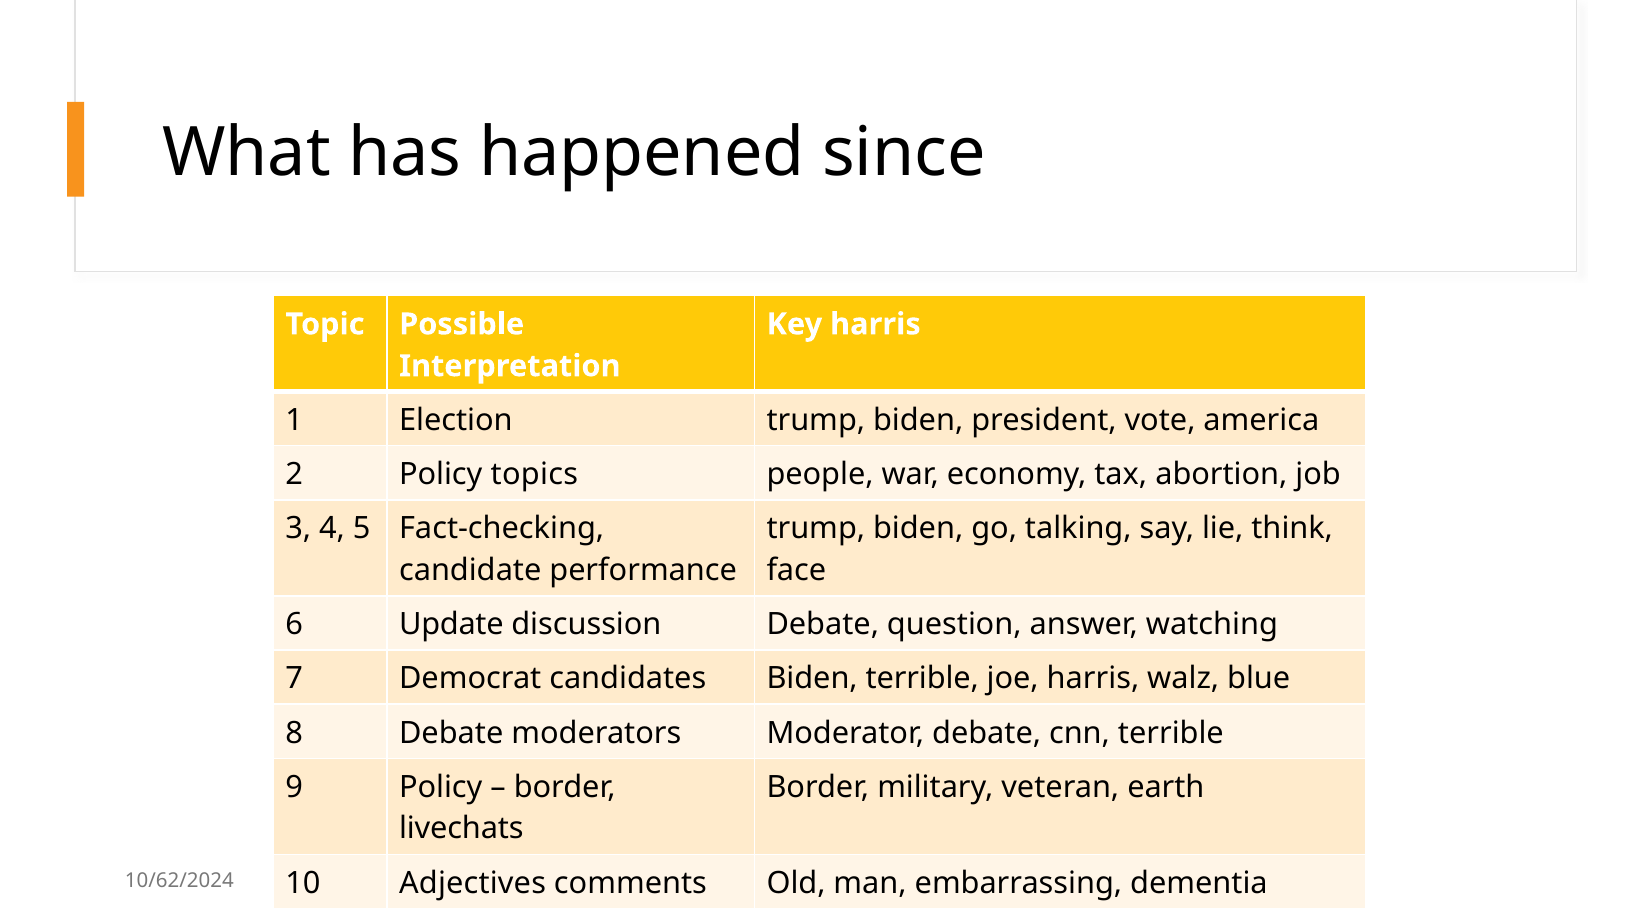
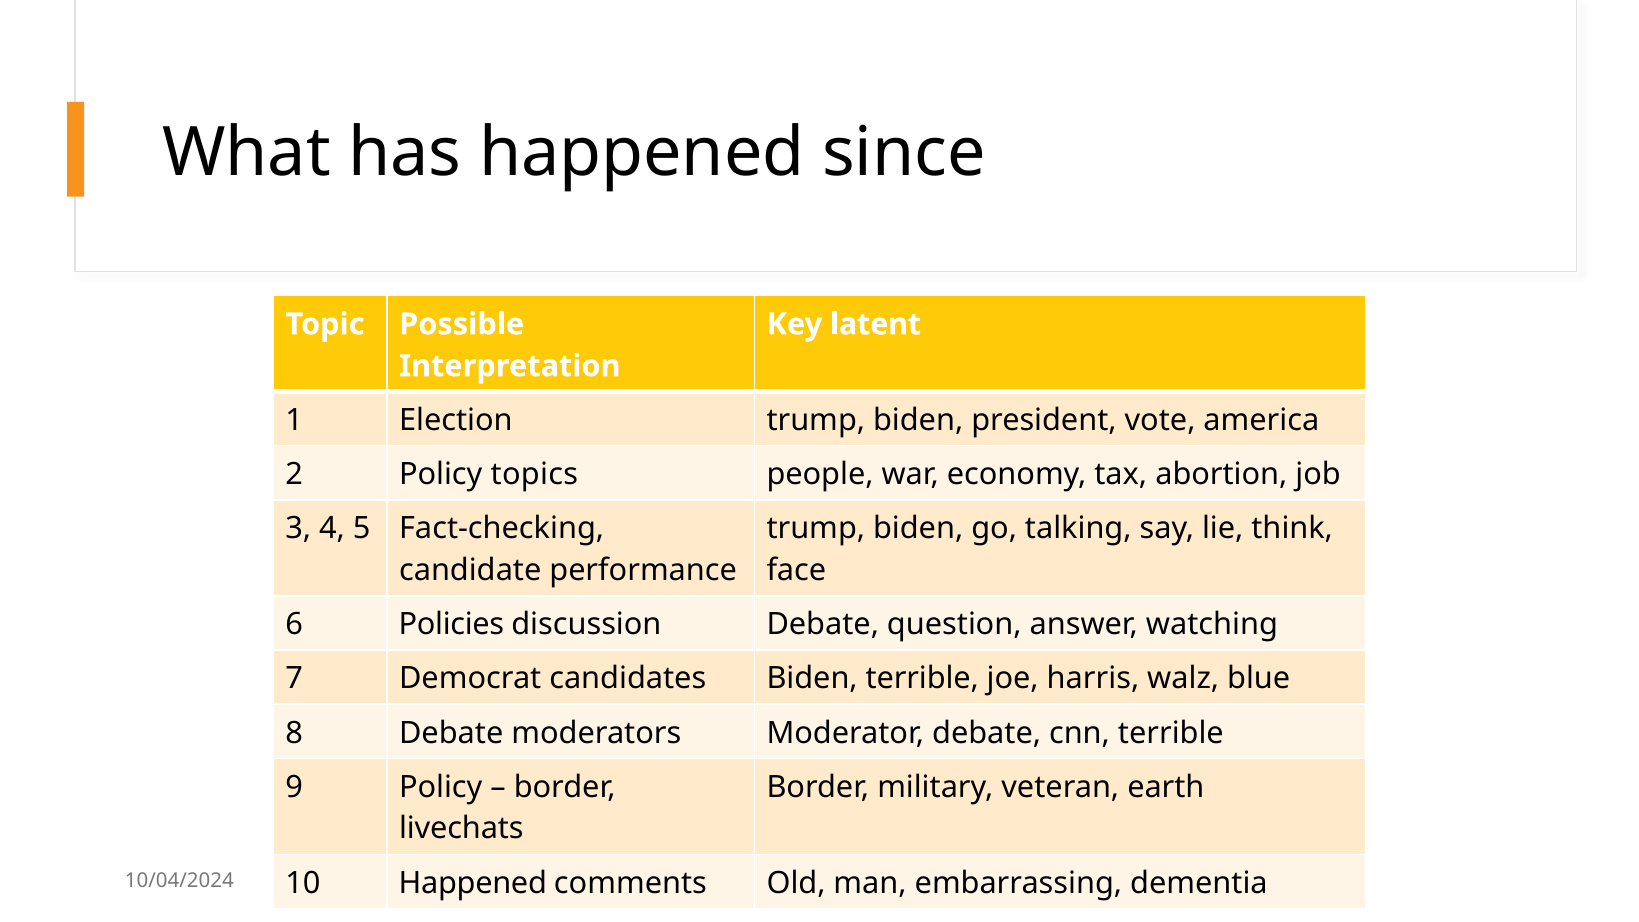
Key harris: harris -> latent
Update: Update -> Policies
10 Adjectives: Adjectives -> Happened
10/62/2024: 10/62/2024 -> 10/04/2024
